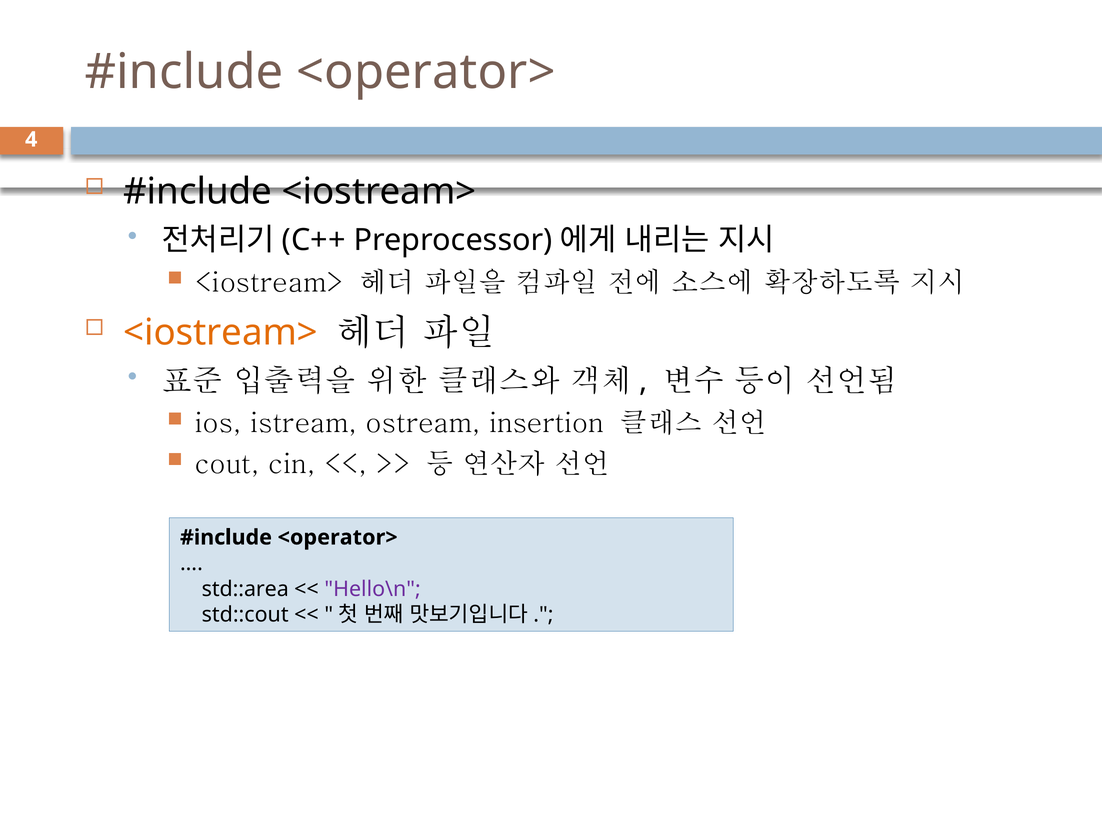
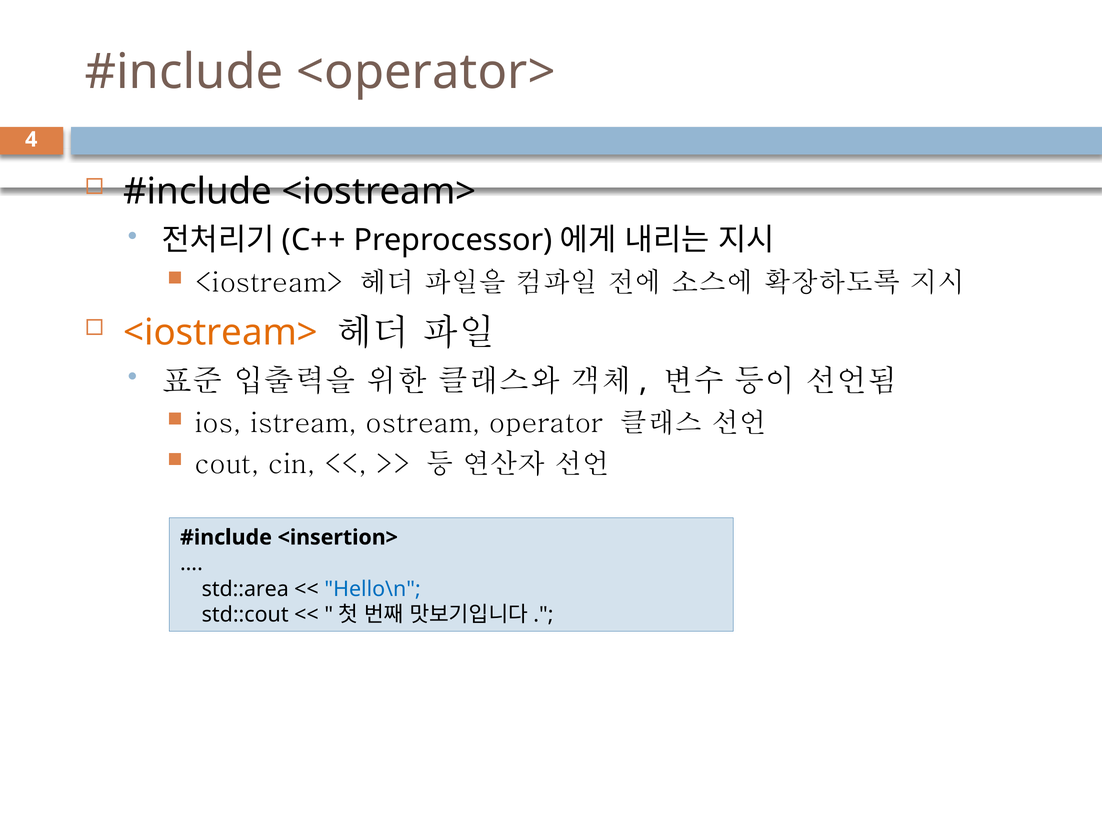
insertion: insertion -> operator
<operator> at (338, 537): <operator> -> <insertion>
Hello\n colour: purple -> blue
